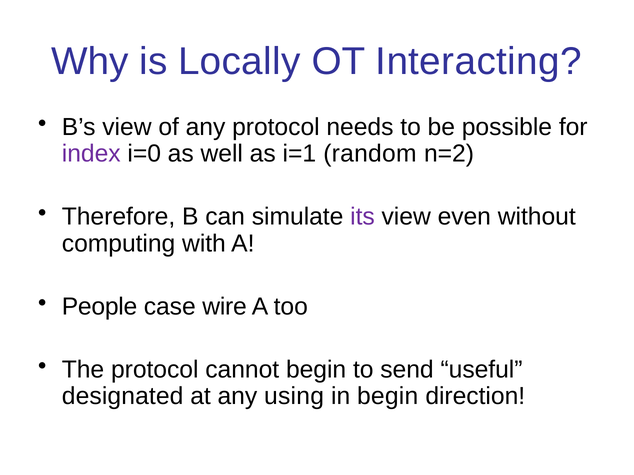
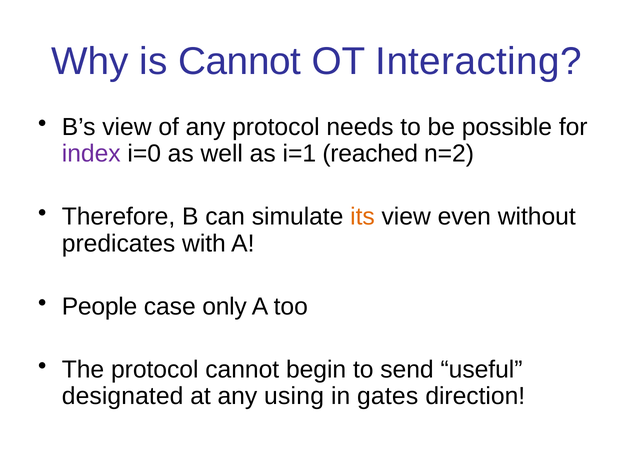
is Locally: Locally -> Cannot
random: random -> reached
its colour: purple -> orange
computing: computing -> predicates
wire: wire -> only
in begin: begin -> gates
